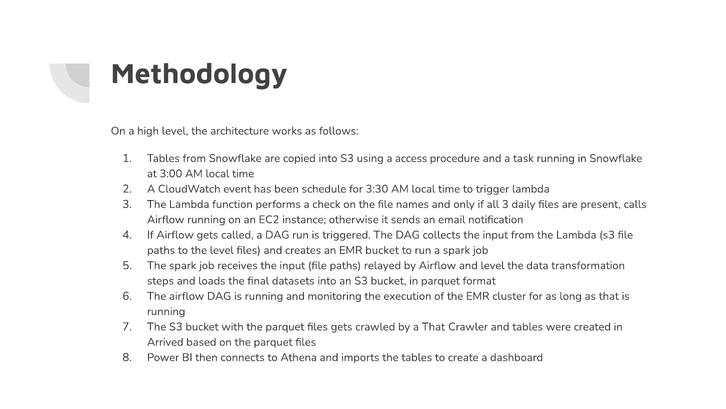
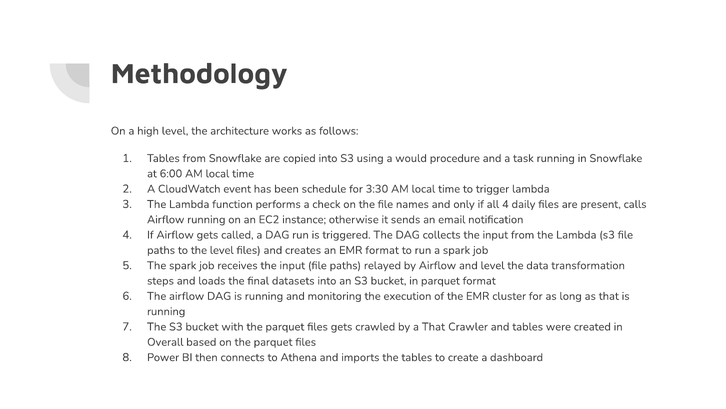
access: access -> would
3:00: 3:00 -> 6:00
all 3: 3 -> 4
EMR bucket: bucket -> format
Arrived: Arrived -> Overall
